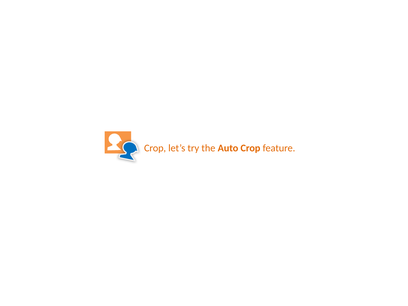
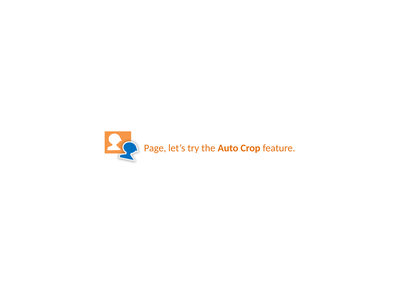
Crop at (155, 148): Crop -> Page
